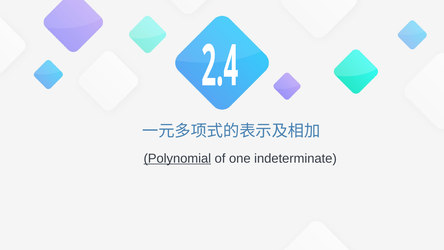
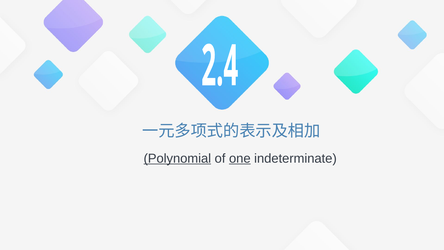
one underline: none -> present
